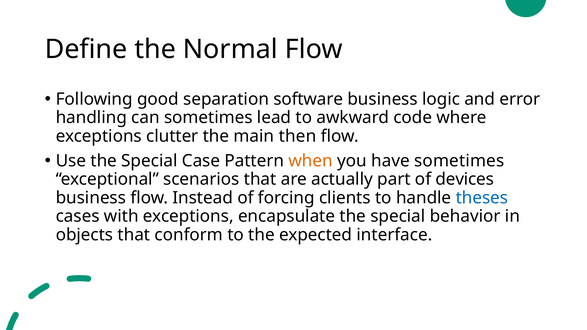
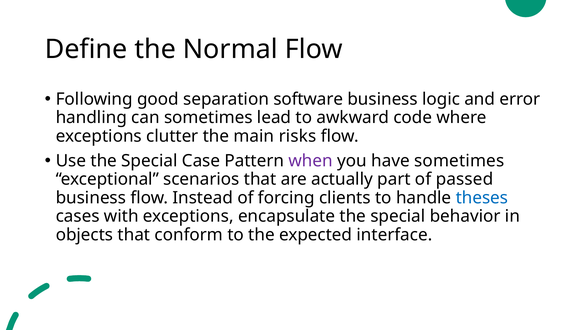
then: then -> risks
when colour: orange -> purple
devices: devices -> passed
